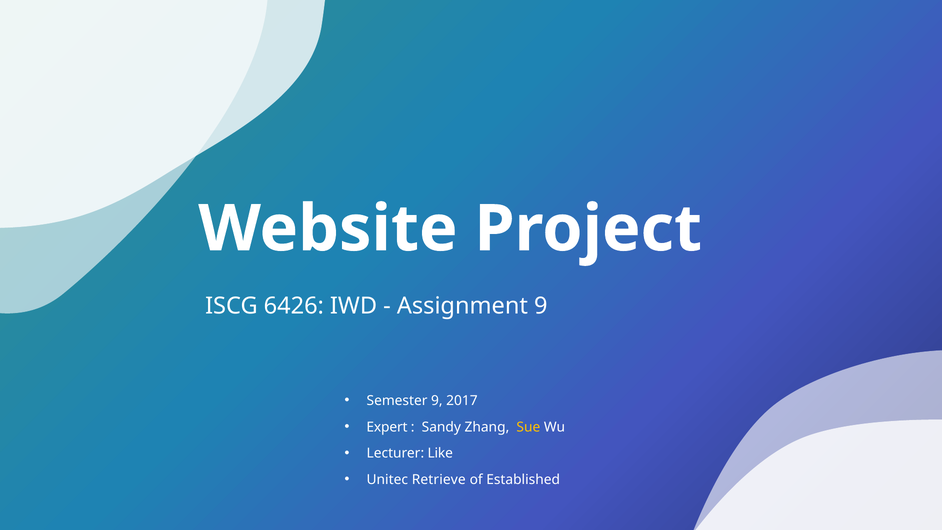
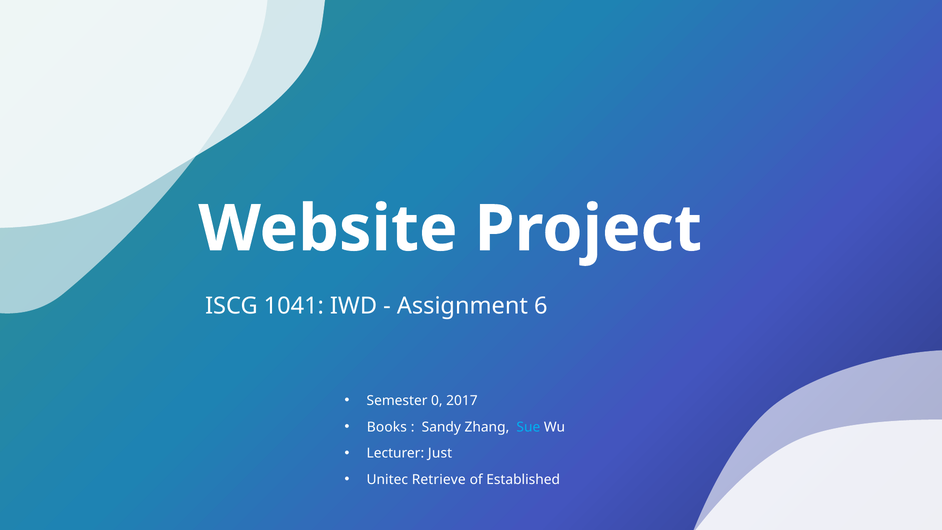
6426: 6426 -> 1041
Assignment 9: 9 -> 6
Semester 9: 9 -> 0
Expert: Expert -> Books
Sue colour: yellow -> light blue
Like: Like -> Just
